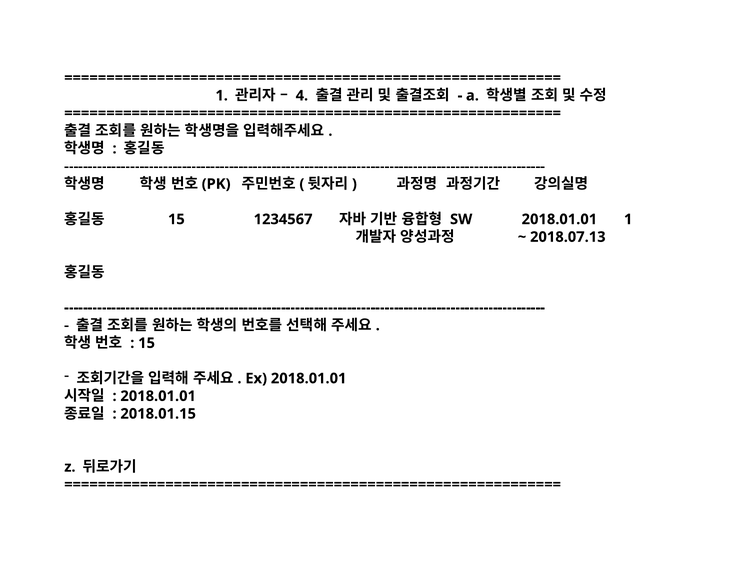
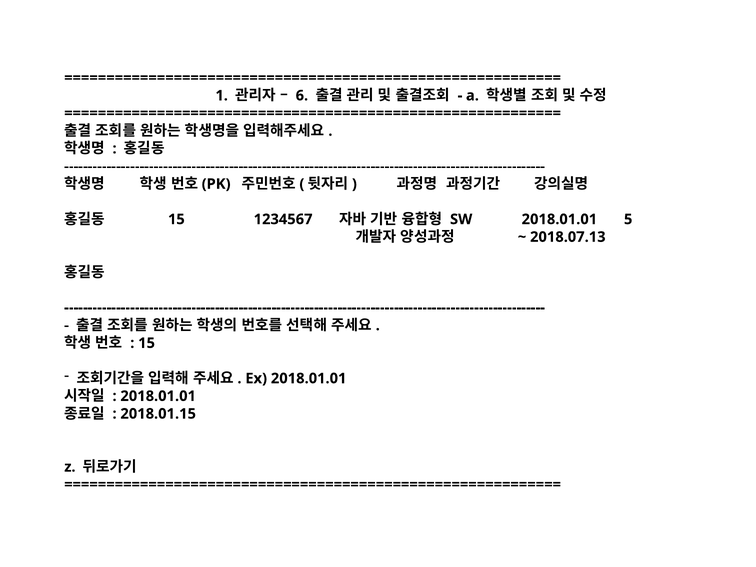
4: 4 -> 6
2018.01.01 1: 1 -> 5
